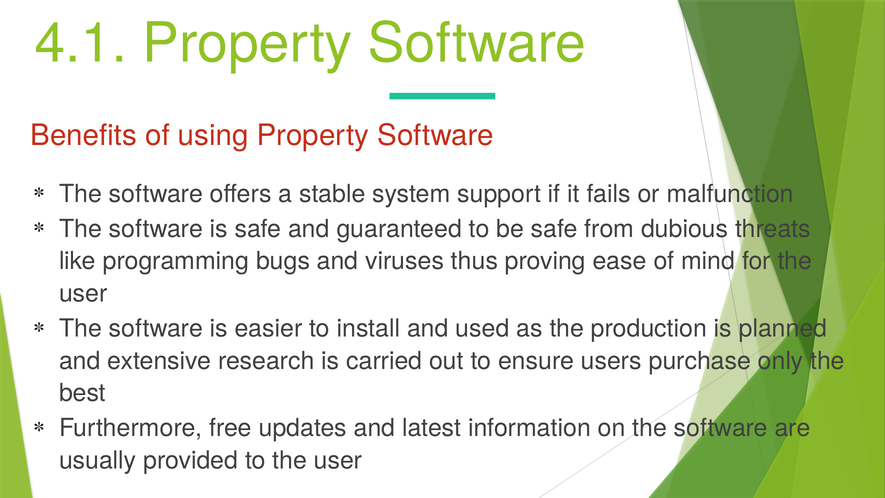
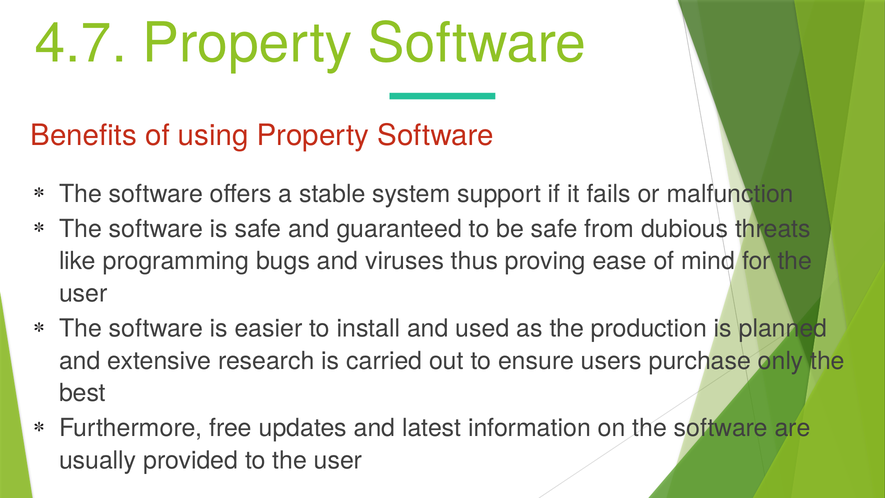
4.1: 4.1 -> 4.7
